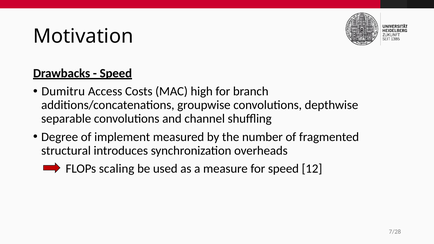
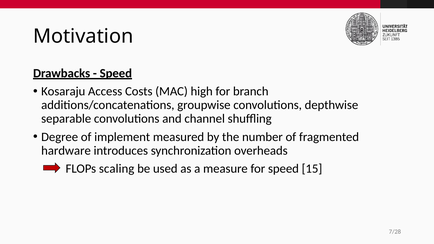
Dumitru: Dumitru -> Kosaraju
structural: structural -> hardware
12: 12 -> 15
